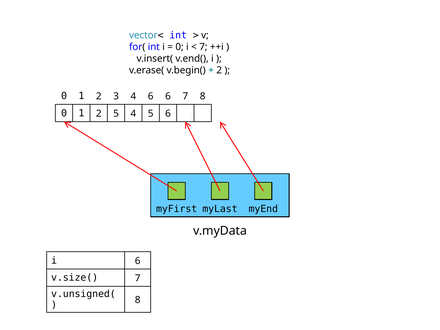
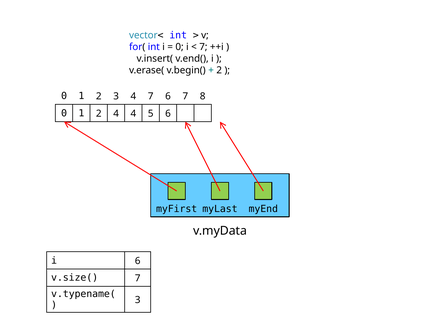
4 6: 6 -> 7
2 5: 5 -> 4
v.unsigned(: v.unsigned( -> v.typename(
8 at (138, 300): 8 -> 3
